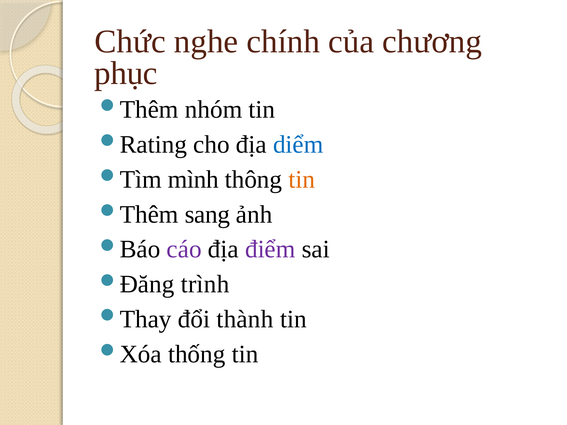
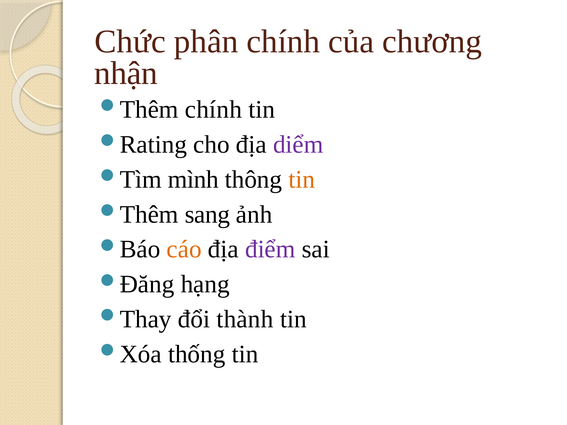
nghe: nghe -> phân
phục: phục -> nhận
nhóm at (214, 109): nhóm -> chính
diểm colour: blue -> purple
cáo colour: purple -> orange
trình: trình -> hạng
